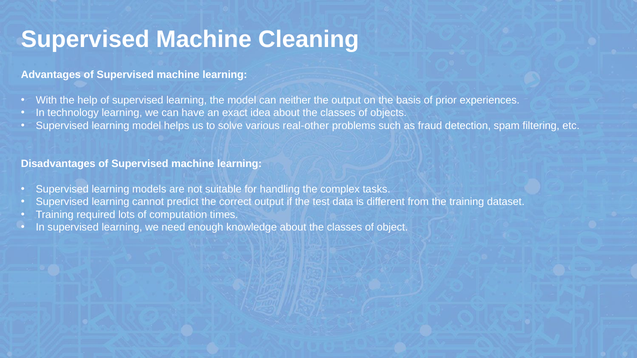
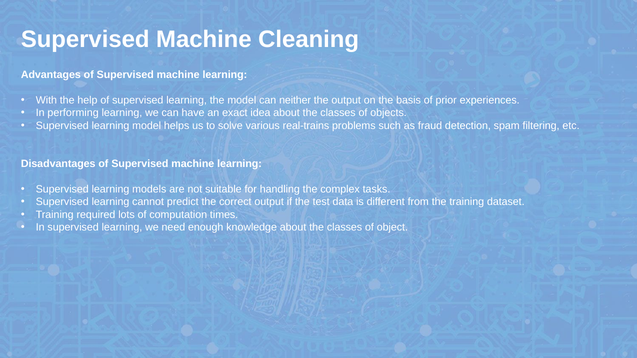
technology: technology -> performing
real-other: real-other -> real-trains
